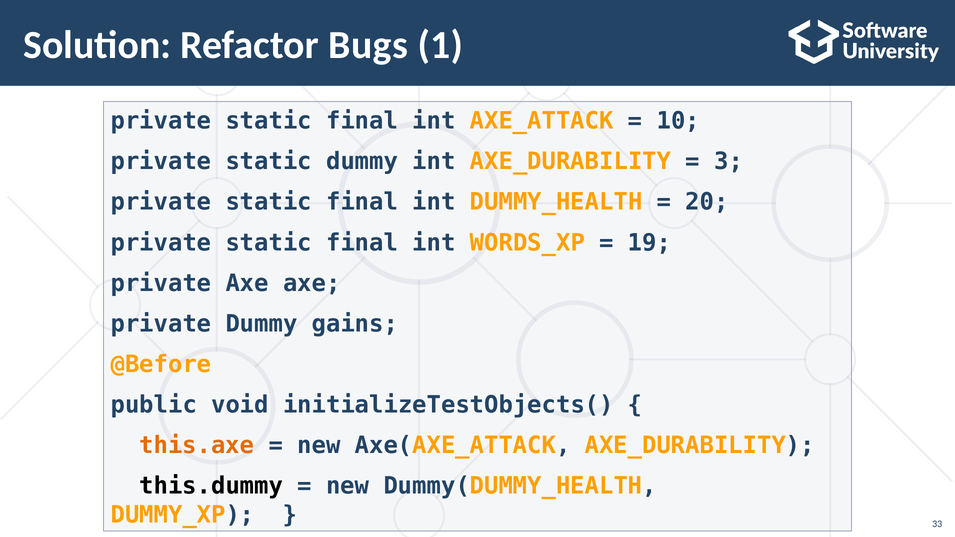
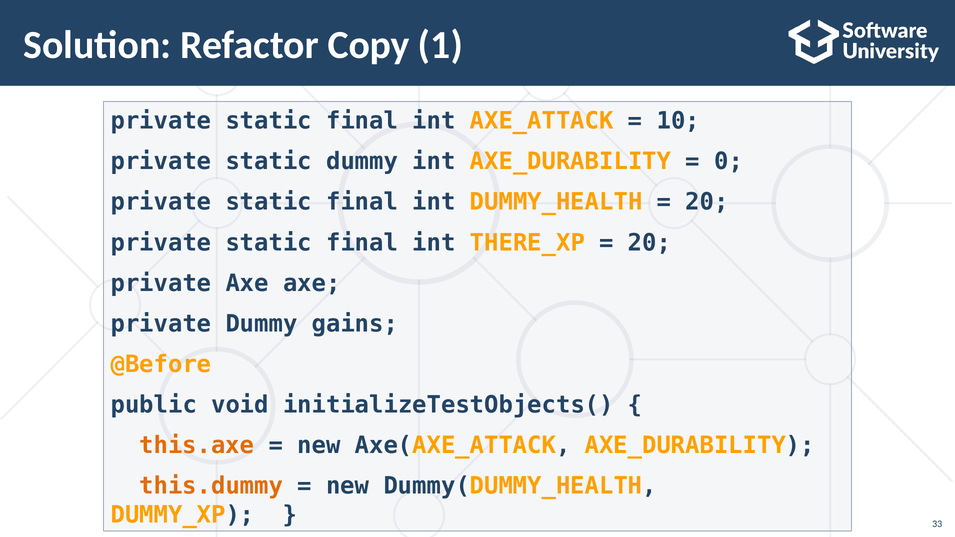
Bugs: Bugs -> Copy
3: 3 -> 0
WORDS_XP: WORDS_XP -> THERE_XP
19 at (650, 243): 19 -> 20
this.dummy colour: black -> orange
